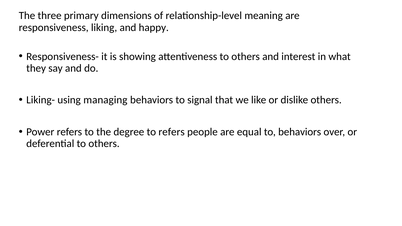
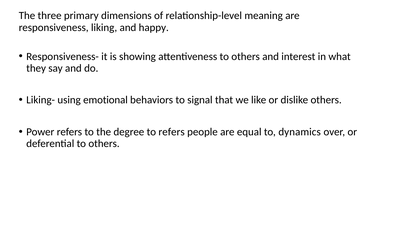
managing: managing -> emotional
to behaviors: behaviors -> dynamics
